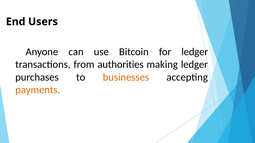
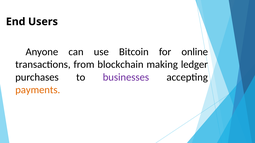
for ledger: ledger -> online
authorities: authorities -> blockchain
businesses colour: orange -> purple
